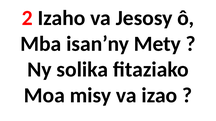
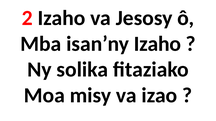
isan’ny Mety: Mety -> Izaho
